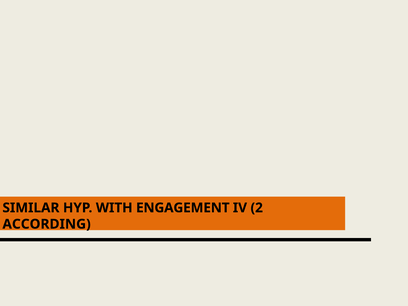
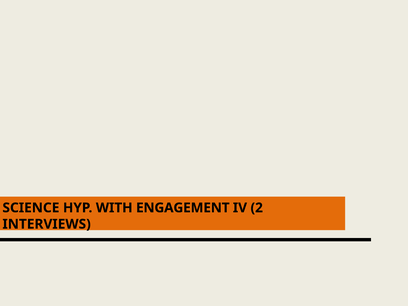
SIMILAR: SIMILAR -> SCIENCE
ACCORDING: ACCORDING -> INTERVIEWS
